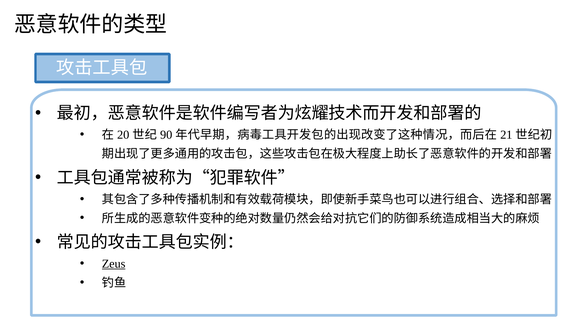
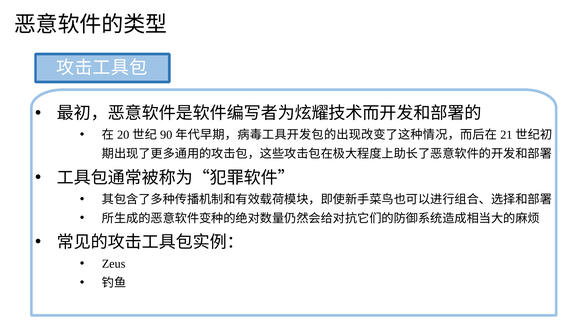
Zeus underline: present -> none
